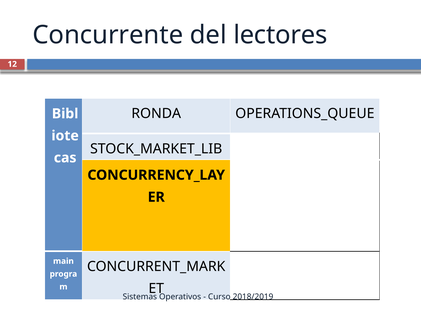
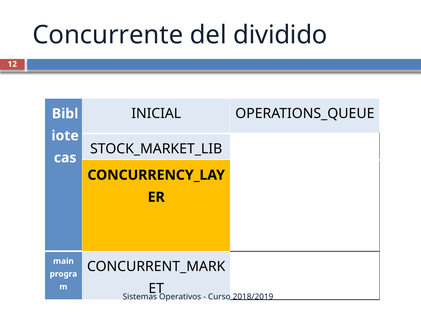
lectores: lectores -> dividido
RONDA: RONDA -> INICIAL
